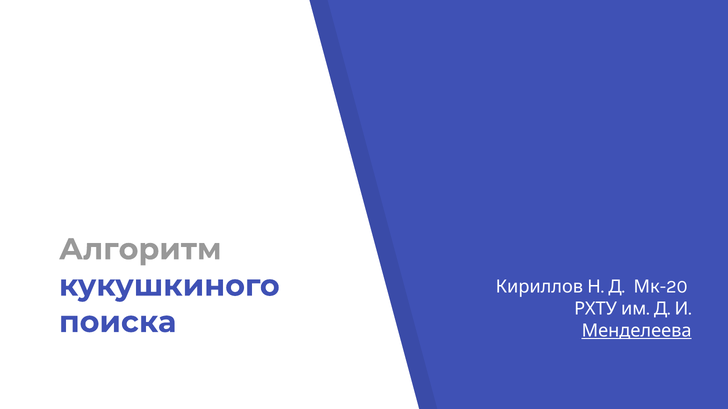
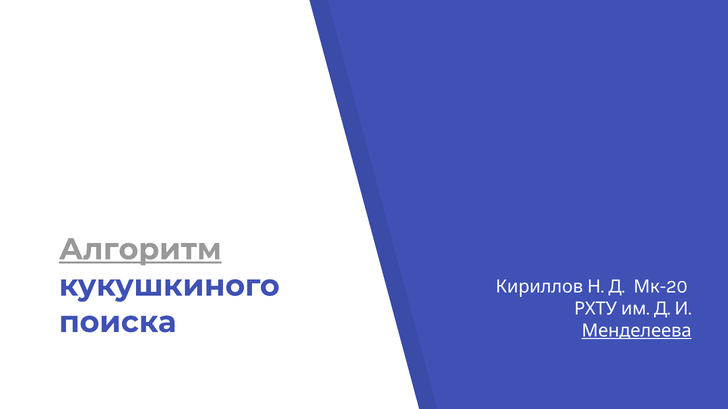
Алгоритм underline: none -> present
